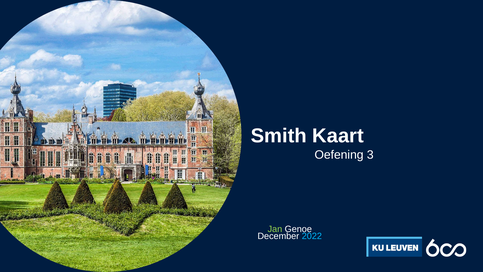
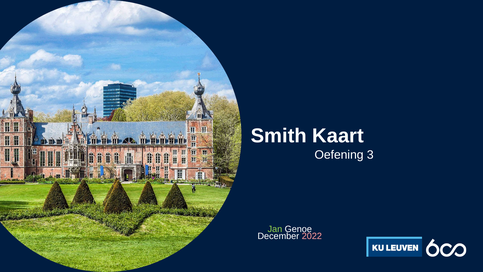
2022 colour: light blue -> pink
